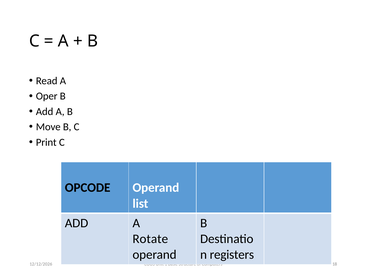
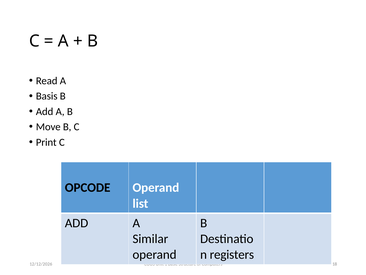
Oper: Oper -> Basis
Rotate: Rotate -> Similar
